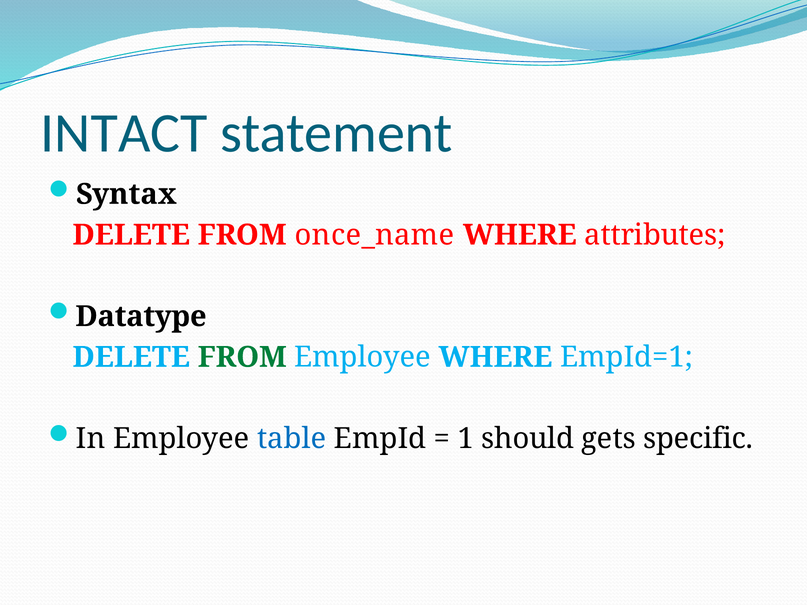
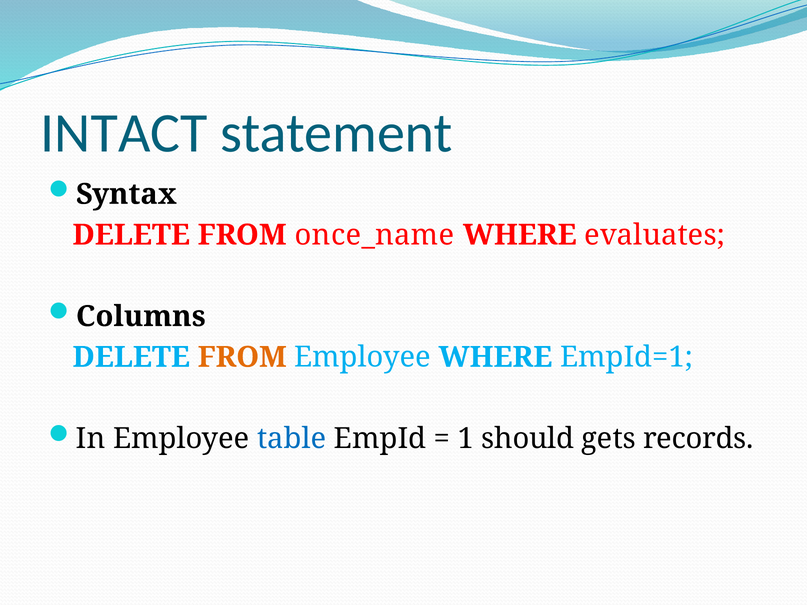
attributes: attributes -> evaluates
Datatype: Datatype -> Columns
FROM at (242, 357) colour: green -> orange
specific: specific -> records
